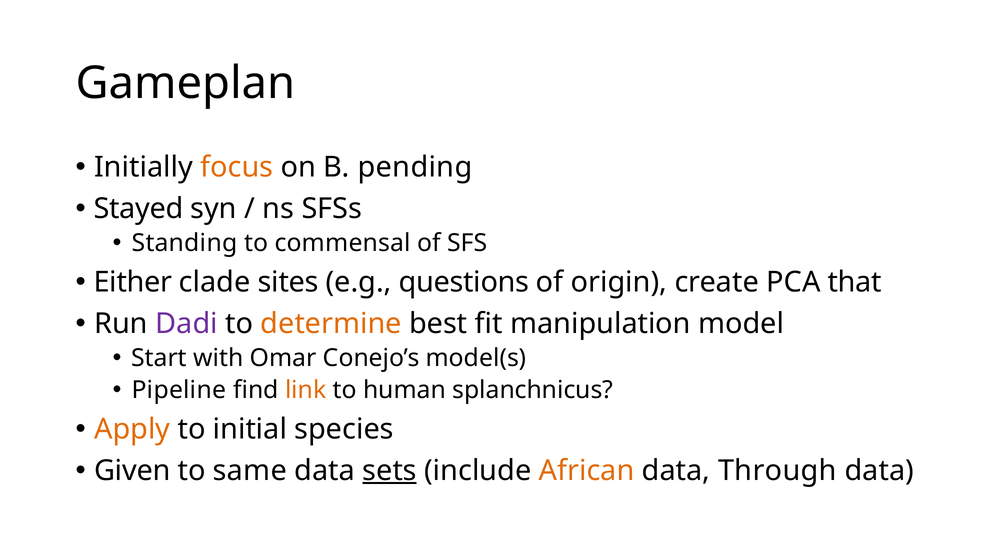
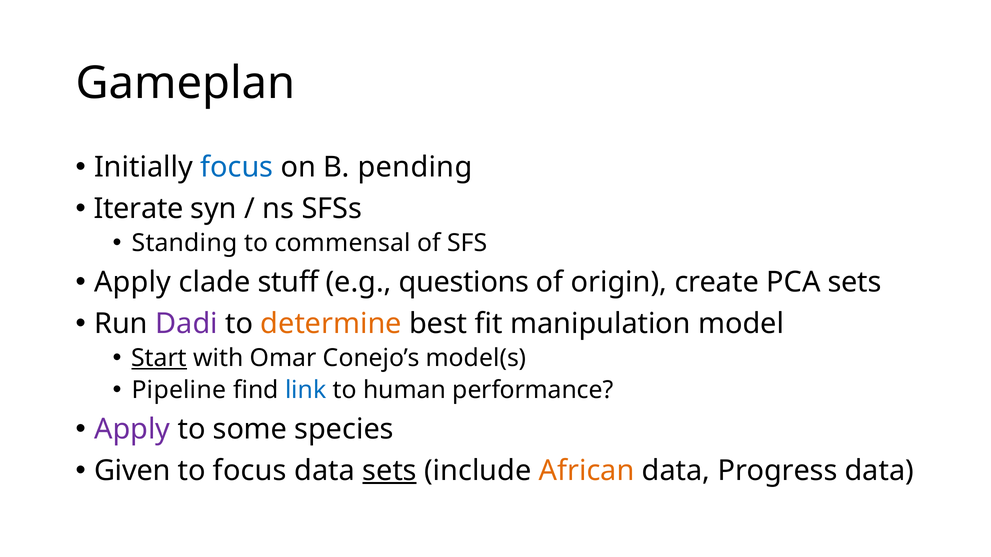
focus at (237, 168) colour: orange -> blue
Stayed: Stayed -> Iterate
Either at (133, 283): Either -> Apply
sites: sites -> stuff
PCA that: that -> sets
Start underline: none -> present
link colour: orange -> blue
splanchnicus: splanchnicus -> performance
Apply at (132, 429) colour: orange -> purple
initial: initial -> some
to same: same -> focus
Through: Through -> Progress
